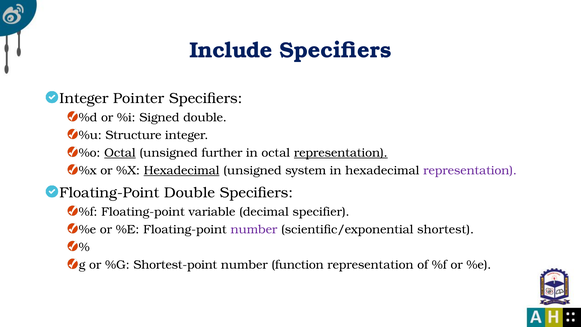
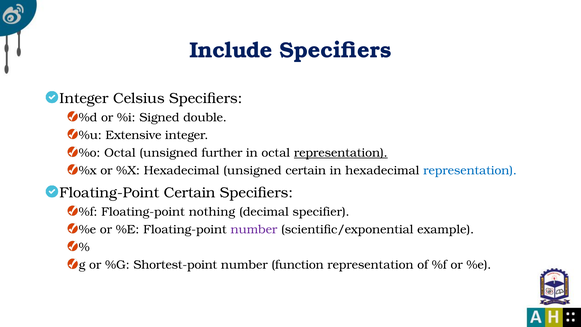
Pointer: Pointer -> Celsius
Structure: Structure -> Extensive
Octal at (120, 153) underline: present -> none
Hexadecimal at (182, 170) underline: present -> none
unsigned system: system -> certain
representation at (470, 170) colour: purple -> blue
Floating-Point Double: Double -> Certain
variable: variable -> nothing
shortest: shortest -> example
